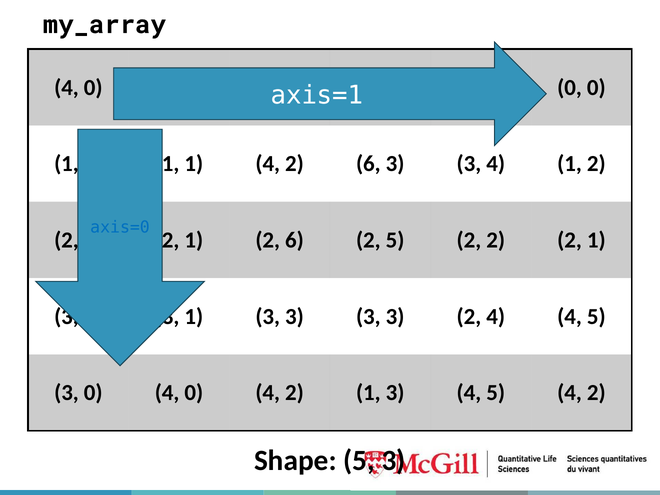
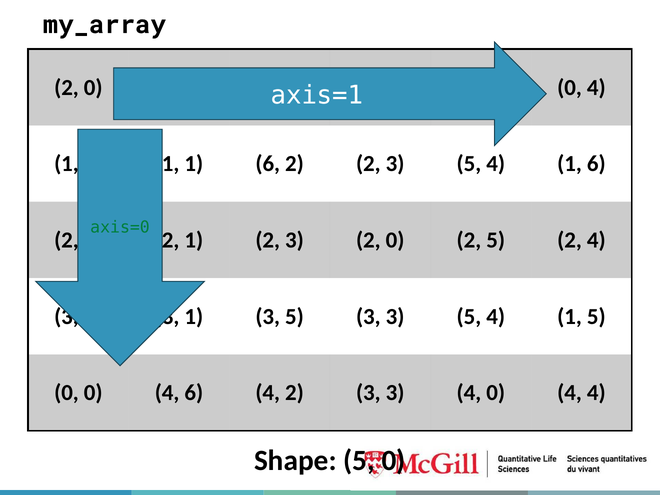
4 at (66, 87): 4 -> 2
0 at (596, 87): 0 -> 4
4 at (268, 164): 4 -> 6
6 at (368, 164): 6 -> 2
3 at (469, 164): 3 -> 5
4 1 2: 2 -> 6
axis=0 colour: blue -> green
6 at (294, 240): 6 -> 3
5 at (395, 240): 5 -> 0
2 at (496, 240): 2 -> 5
1 at (596, 240): 1 -> 4
3 at (294, 316): 3 -> 5
3 3 2: 2 -> 5
4 at (570, 316): 4 -> 1
3 at (66, 393): 3 -> 0
0 at (194, 393): 0 -> 6
4 2 1: 1 -> 3
3 4 5: 5 -> 0
2 at (596, 393): 2 -> 4
Shape 5 3: 3 -> 0
